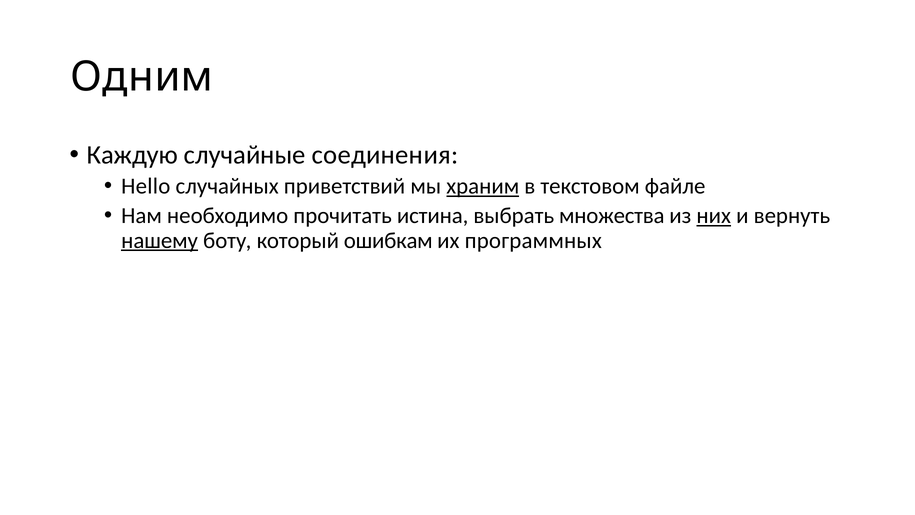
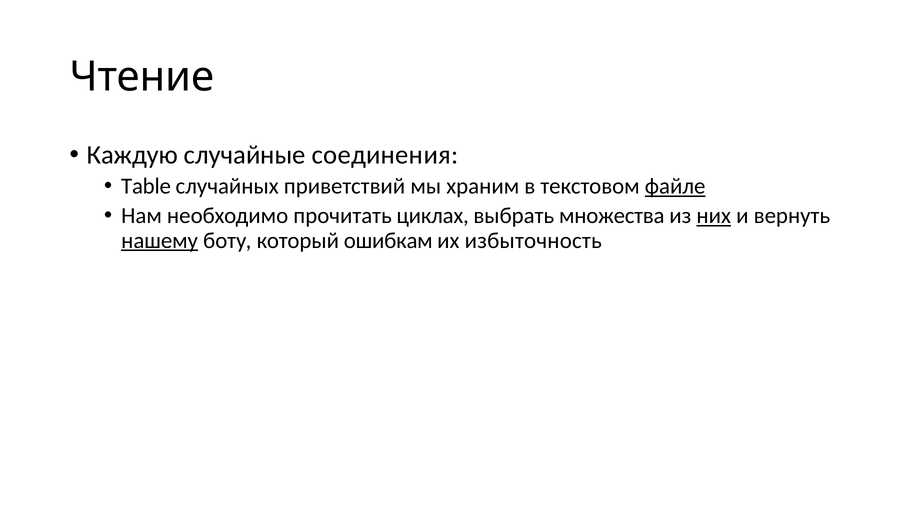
Одним: Одним -> Чтение
Hello: Hello -> Table
храним underline: present -> none
файле underline: none -> present
истина: истина -> циклах
программных: программных -> избыточность
